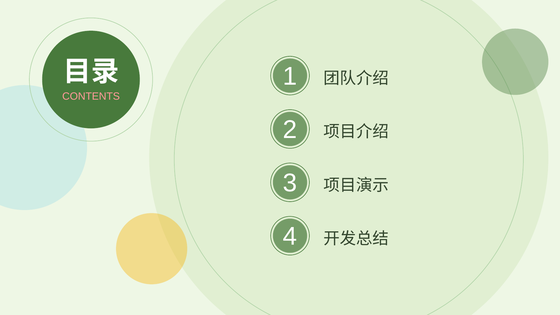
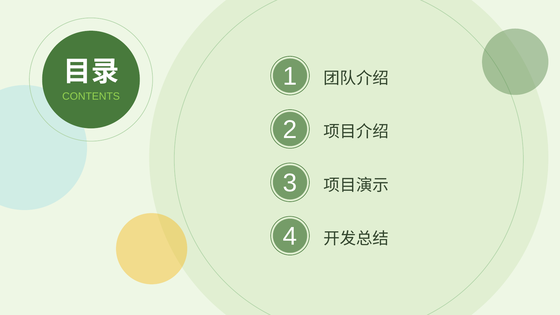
CONTENTS colour: pink -> light green
